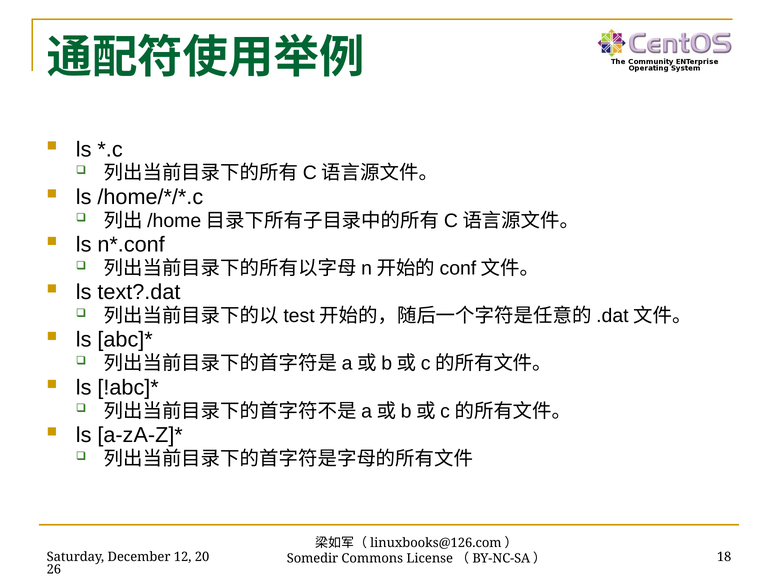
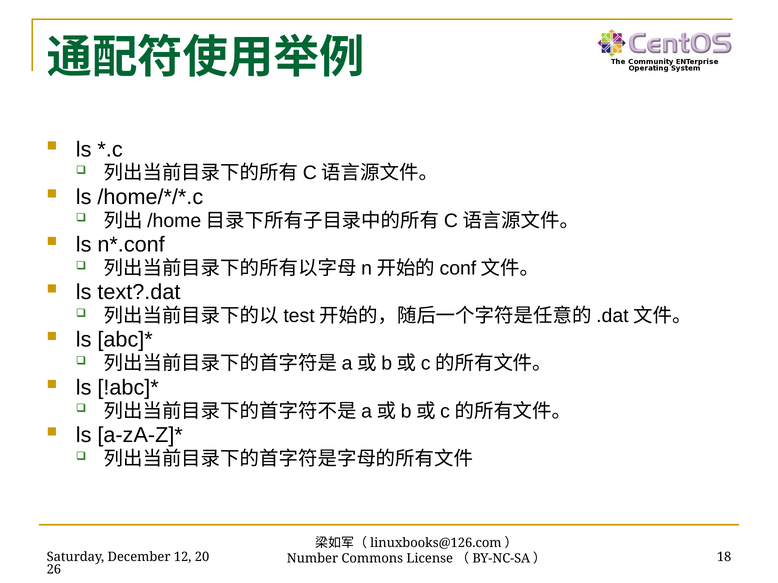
Somedir: Somedir -> Number
